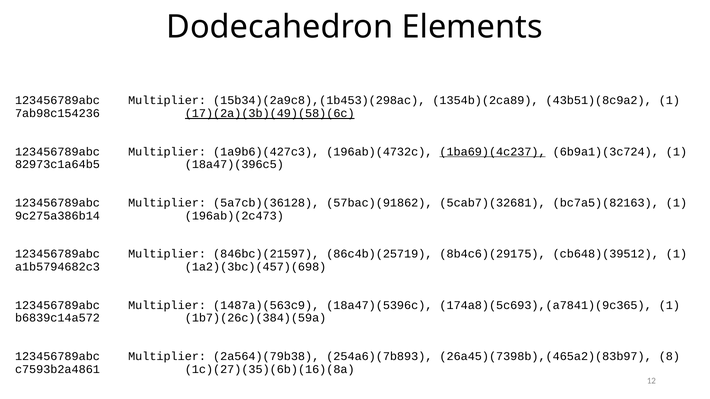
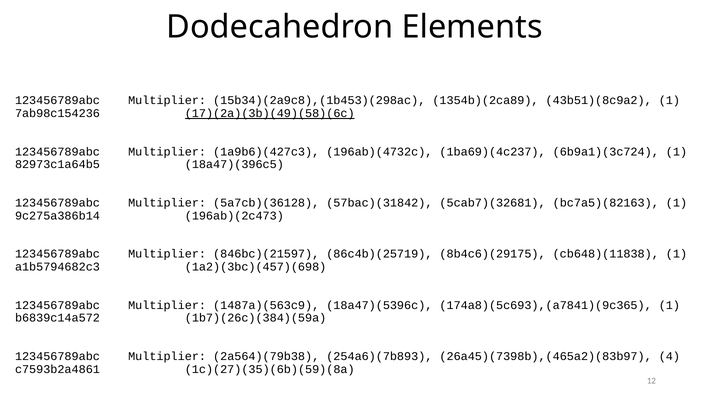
1ba69)(4c237 underline: present -> none
57bac)(91862: 57bac)(91862 -> 57bac)(31842
cb648)(39512: cb648)(39512 -> cb648)(11838
8: 8 -> 4
1c)(27)(35)(6b)(16)(8a: 1c)(27)(35)(6b)(16)(8a -> 1c)(27)(35)(6b)(59)(8a
